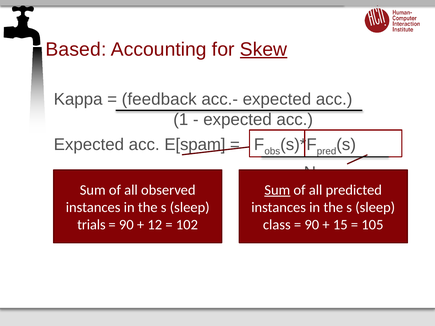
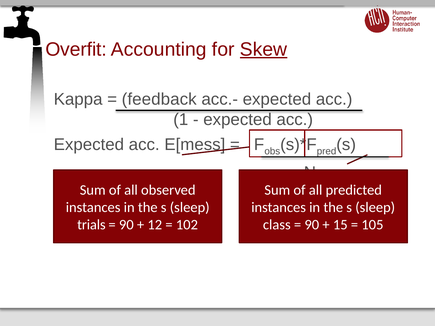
Based: Based -> Overfit
E[spam: E[spam -> E[mess
Sum at (277, 190) underline: present -> none
